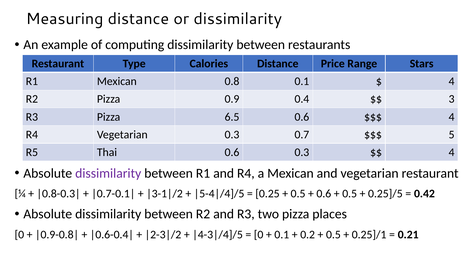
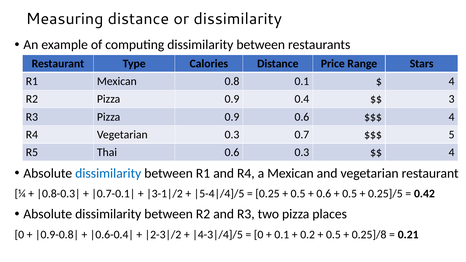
R3 Pizza 6.5: 6.5 -> 0.9
dissimilarity at (108, 173) colour: purple -> blue
0.25]/1: 0.25]/1 -> 0.25]/8
